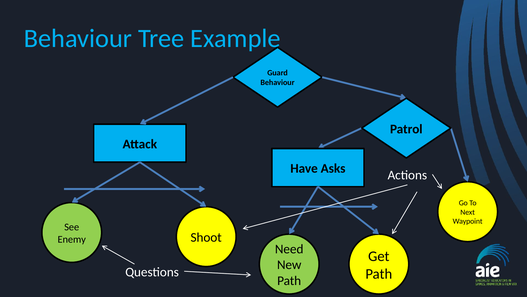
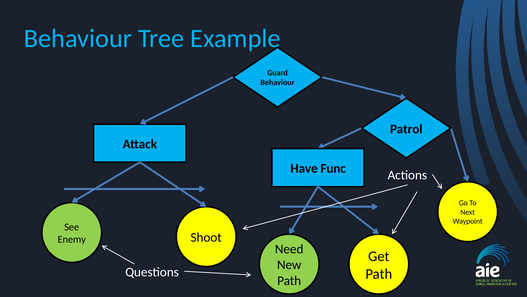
Asks: Asks -> Func
